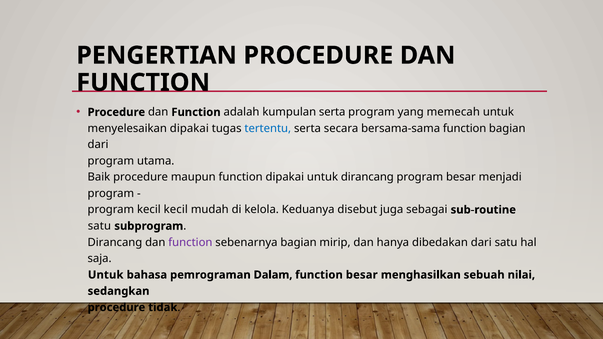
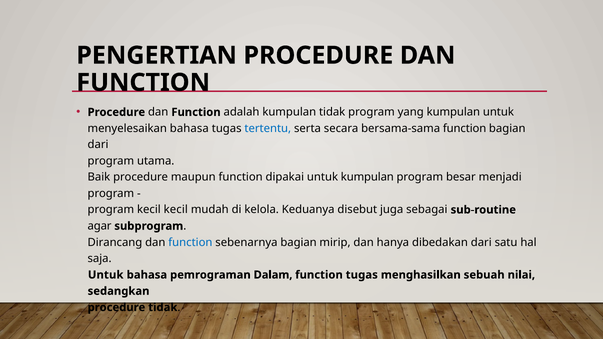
kumpulan serta: serta -> tidak
yang memecah: memecah -> kumpulan
menyelesaikan dipakai: dipakai -> bahasa
untuk dirancang: dirancang -> kumpulan
satu at (99, 226): satu -> agar
function at (190, 242) colour: purple -> blue
function besar: besar -> tugas
